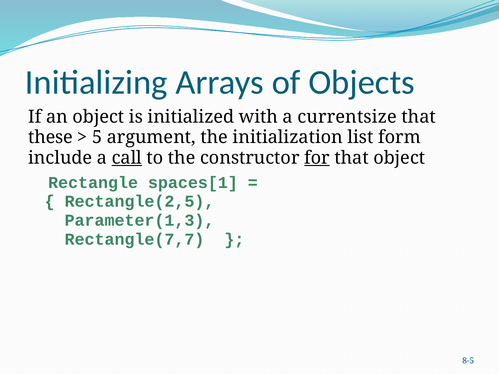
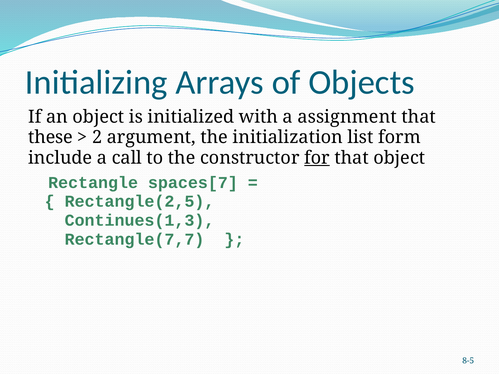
currentsize: currentsize -> assignment
5: 5 -> 2
call underline: present -> none
spaces[1: spaces[1 -> spaces[7
Parameter(1,3: Parameter(1,3 -> Continues(1,3
